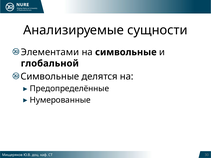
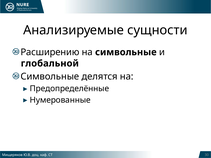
Элементами: Элементами -> Расширению
